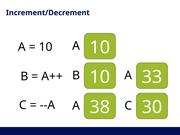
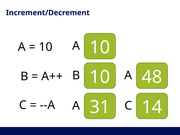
33: 33 -> 48
38: 38 -> 31
30: 30 -> 14
